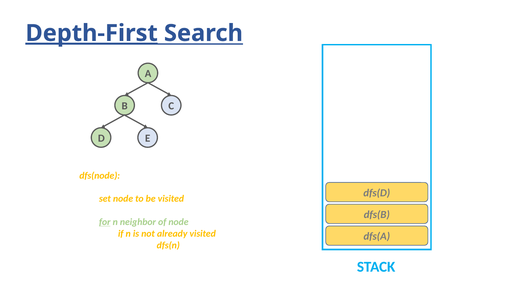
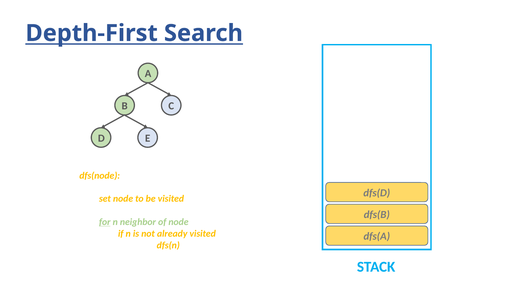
Depth-First underline: present -> none
